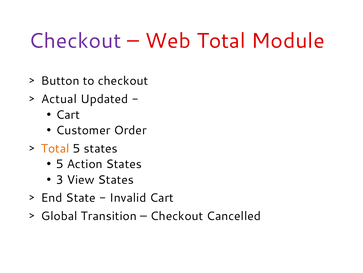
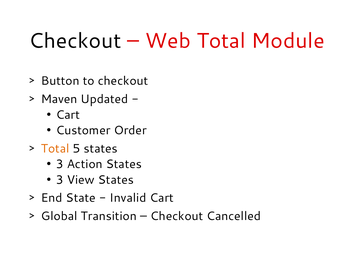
Checkout at (75, 41) colour: purple -> black
Actual: Actual -> Maven
5 at (60, 164): 5 -> 3
